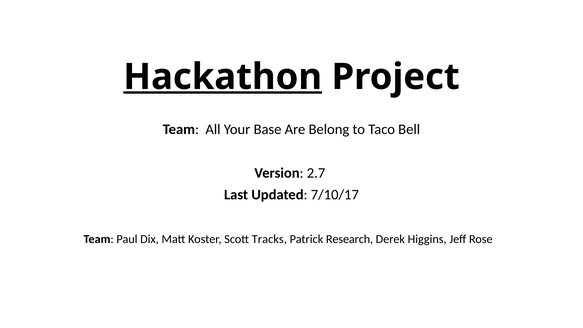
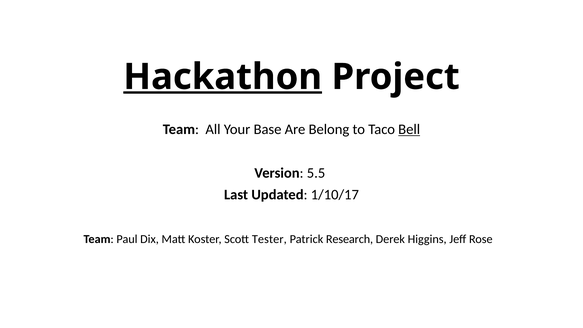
Bell underline: none -> present
2.7: 2.7 -> 5.5
7/10/17: 7/10/17 -> 1/10/17
Tracks: Tracks -> Tester
